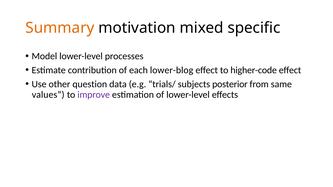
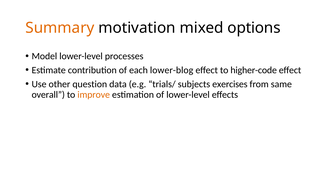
specific: specific -> options
posterior: posterior -> exercises
values: values -> overall
improve colour: purple -> orange
